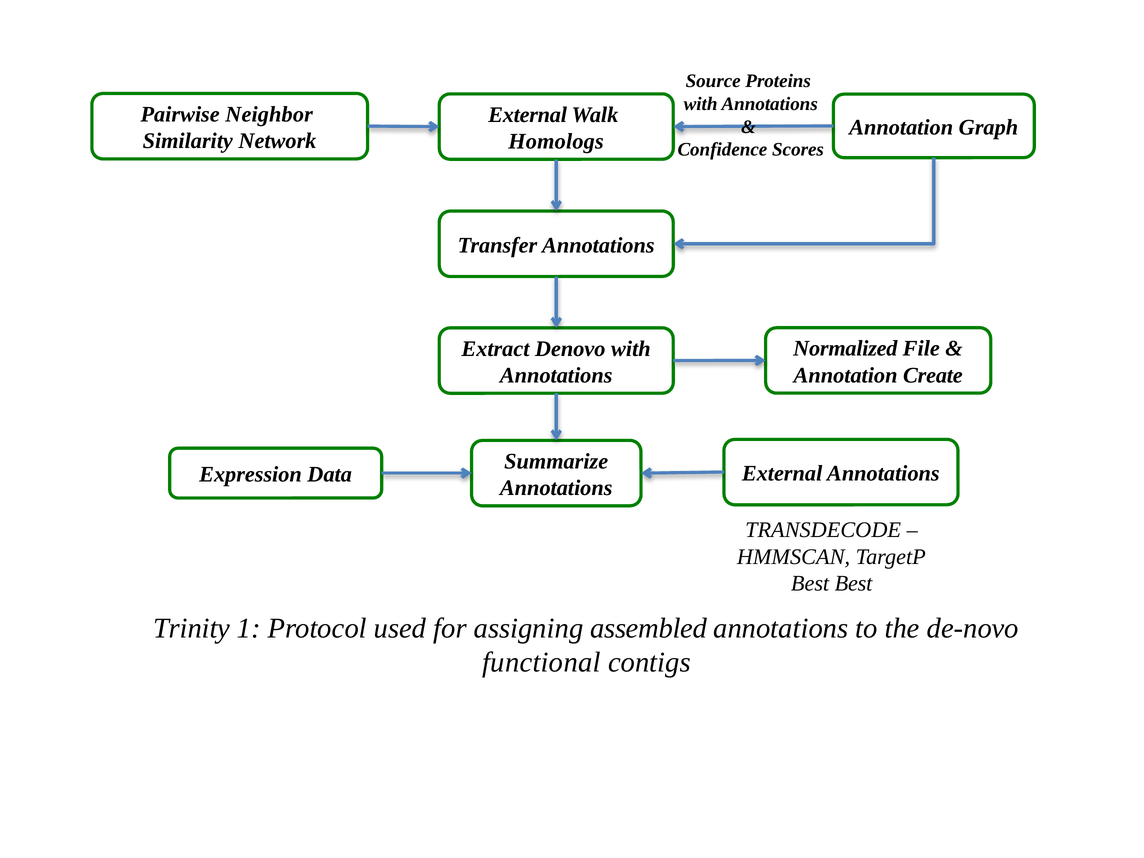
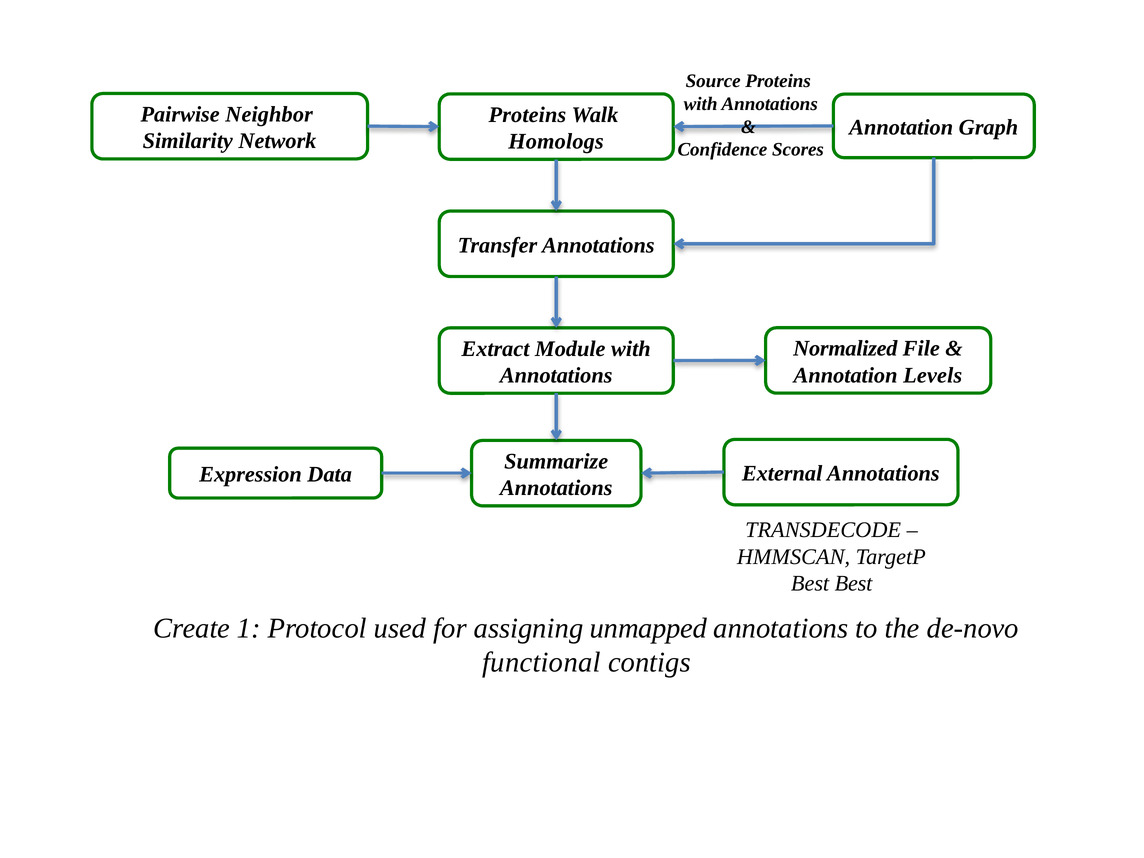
External at (528, 115): External -> Proteins
Denovo: Denovo -> Module
Create: Create -> Levels
Trinity: Trinity -> Create
assembled: assembled -> unmapped
